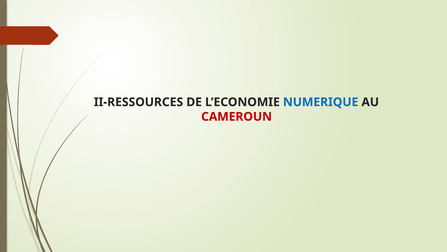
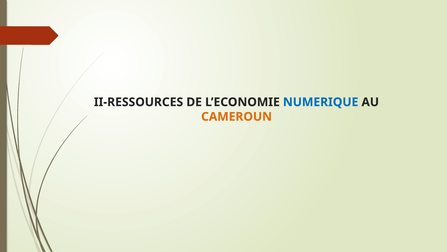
CAMEROUN colour: red -> orange
